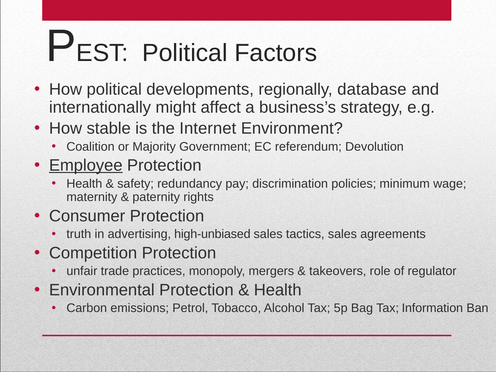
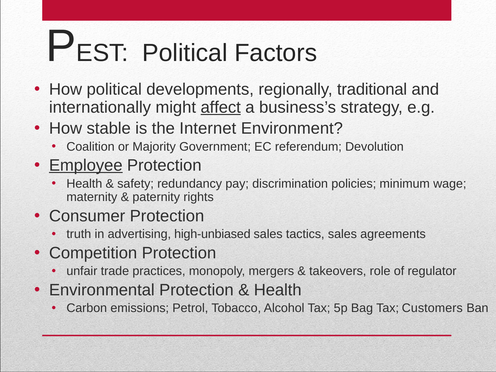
database: database -> traditional
affect underline: none -> present
Information: Information -> Customers
